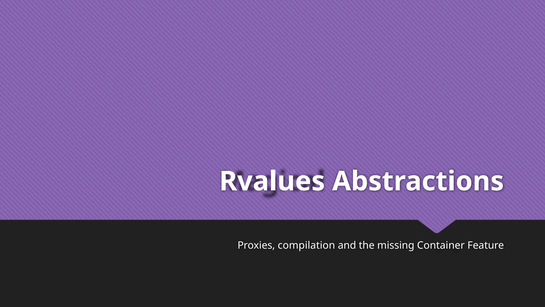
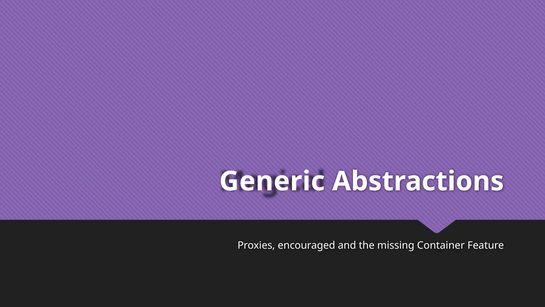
Rvalues: Rvalues -> Generic
compilation: compilation -> encouraged
